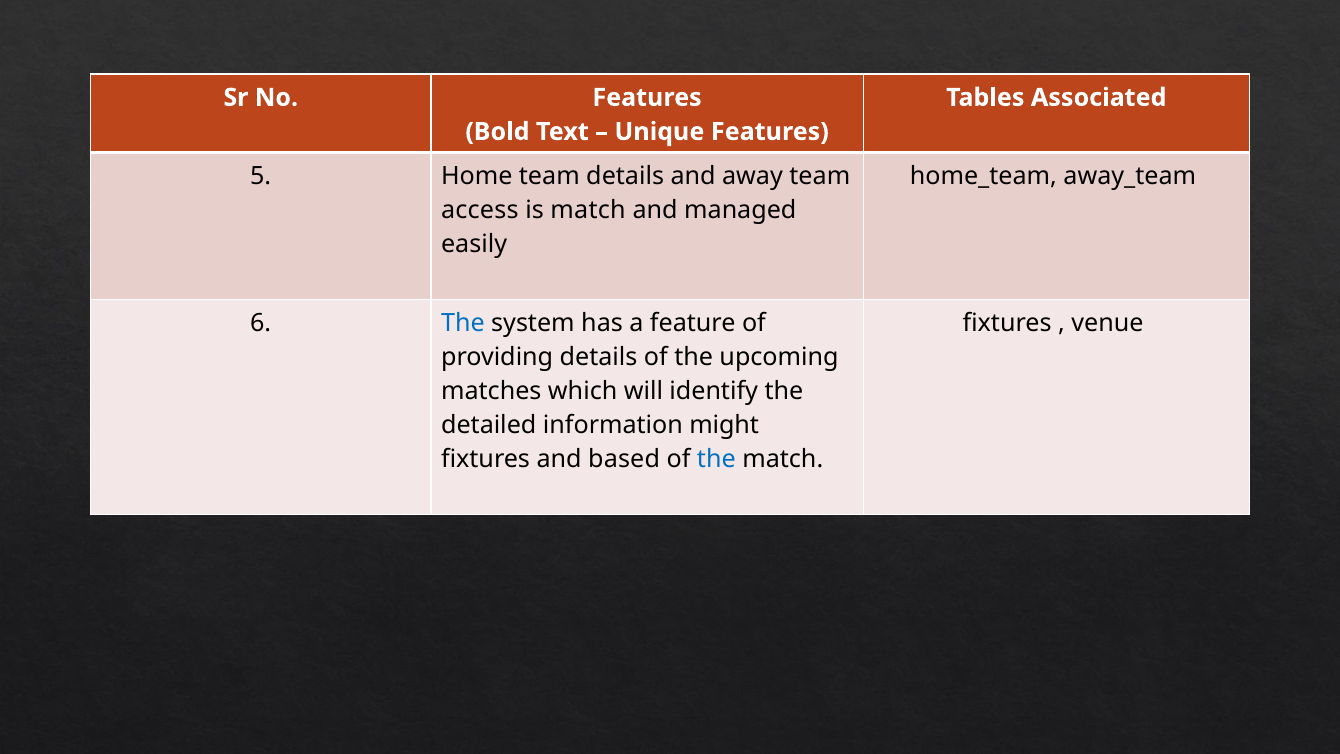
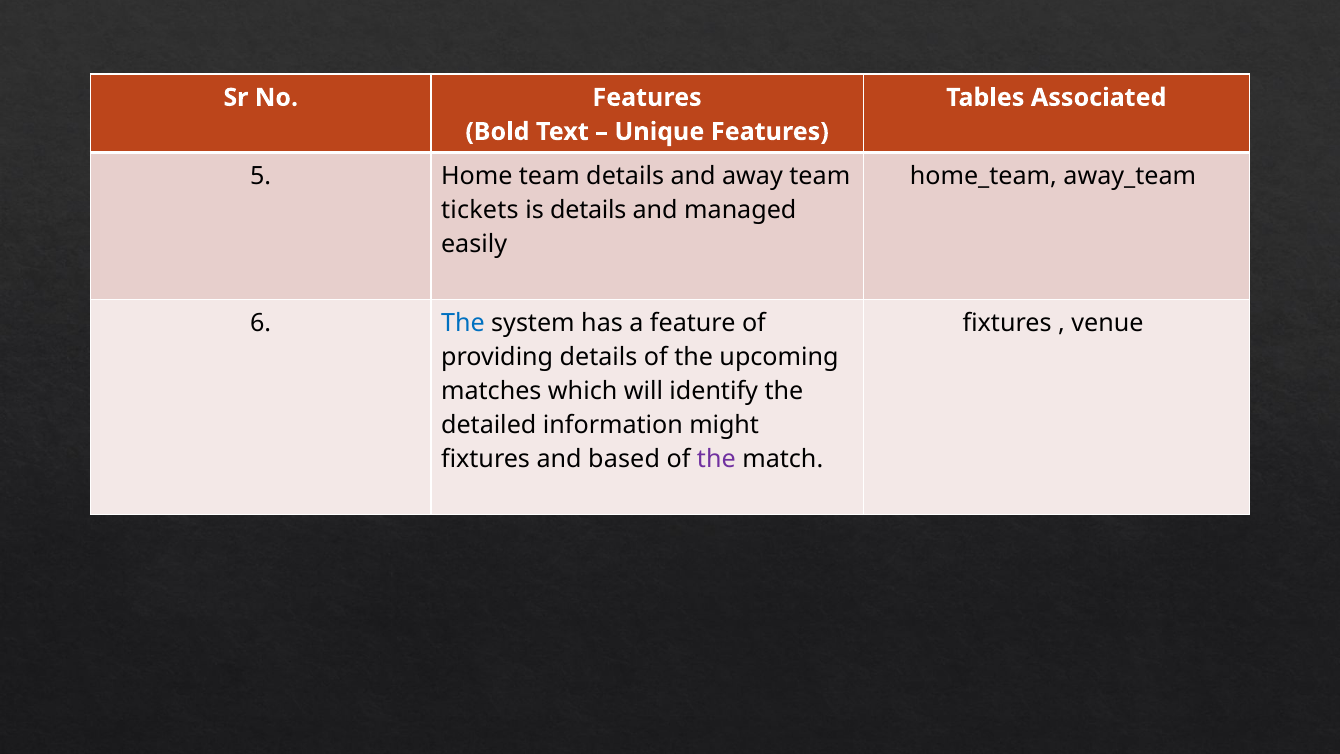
access: access -> tickets
is match: match -> details
the at (716, 460) colour: blue -> purple
